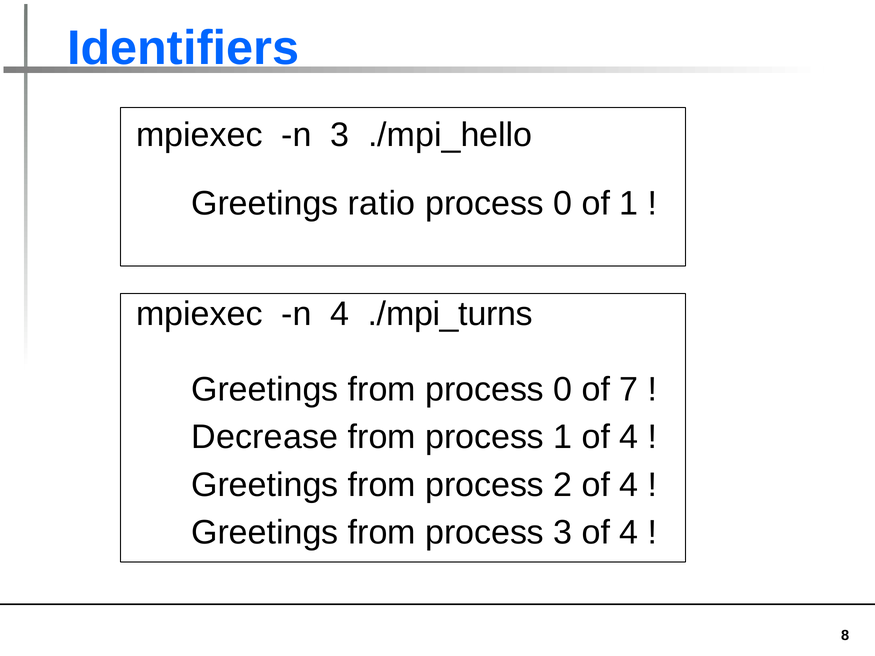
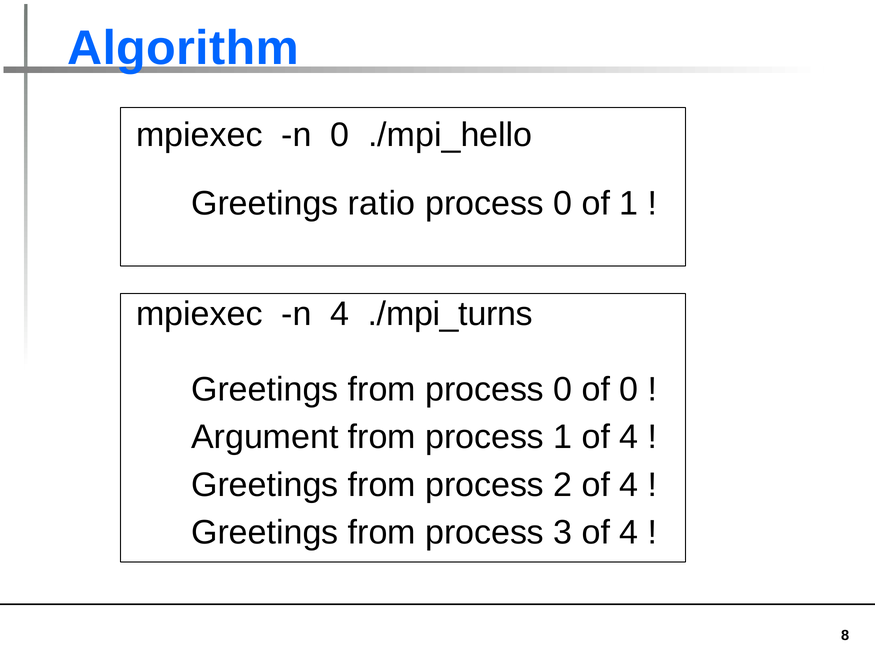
Identifiers: Identifiers -> Algorithm
n 3: 3 -> 0
of 7: 7 -> 0
Decrease: Decrease -> Argument
